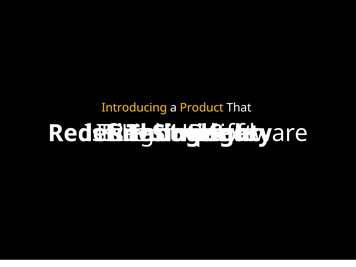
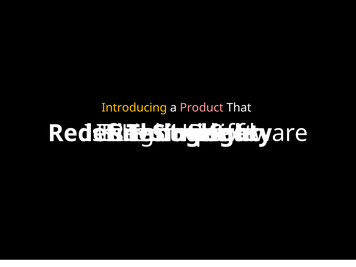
Product colour: yellow -> pink
